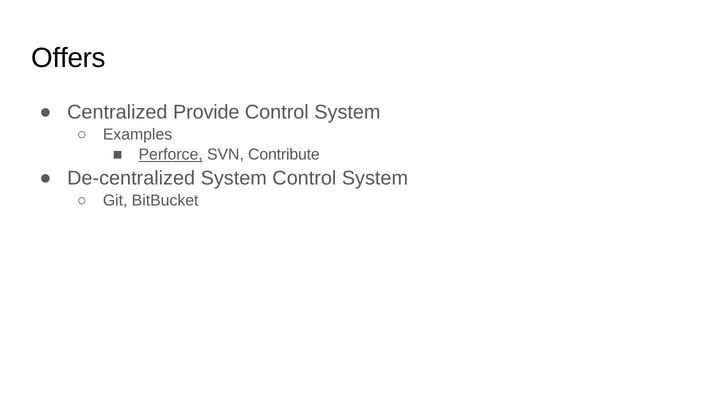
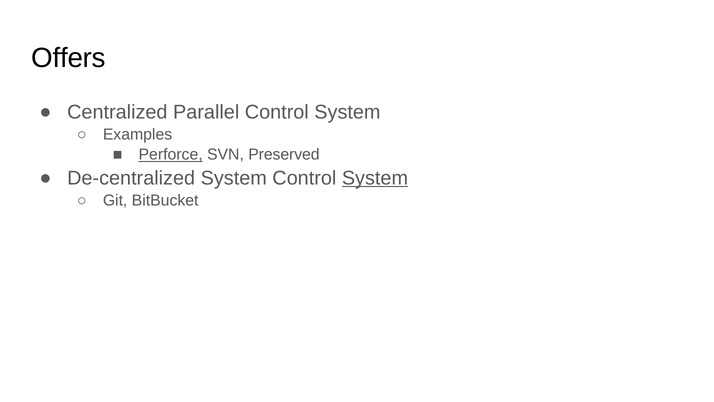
Provide: Provide -> Parallel
Contribute: Contribute -> Preserved
System at (375, 178) underline: none -> present
